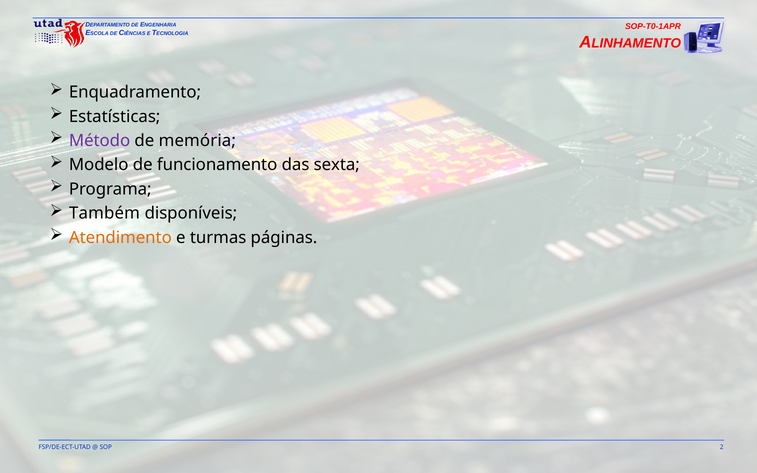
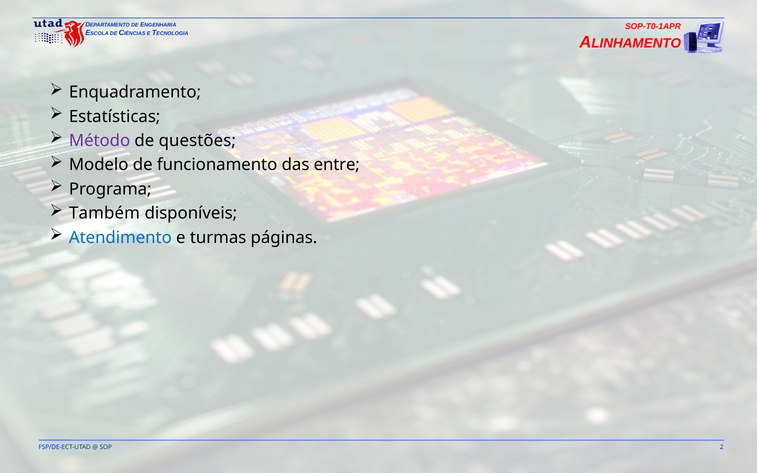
memória: memória -> questões
sexta: sexta -> entre
Atendimento colour: orange -> blue
